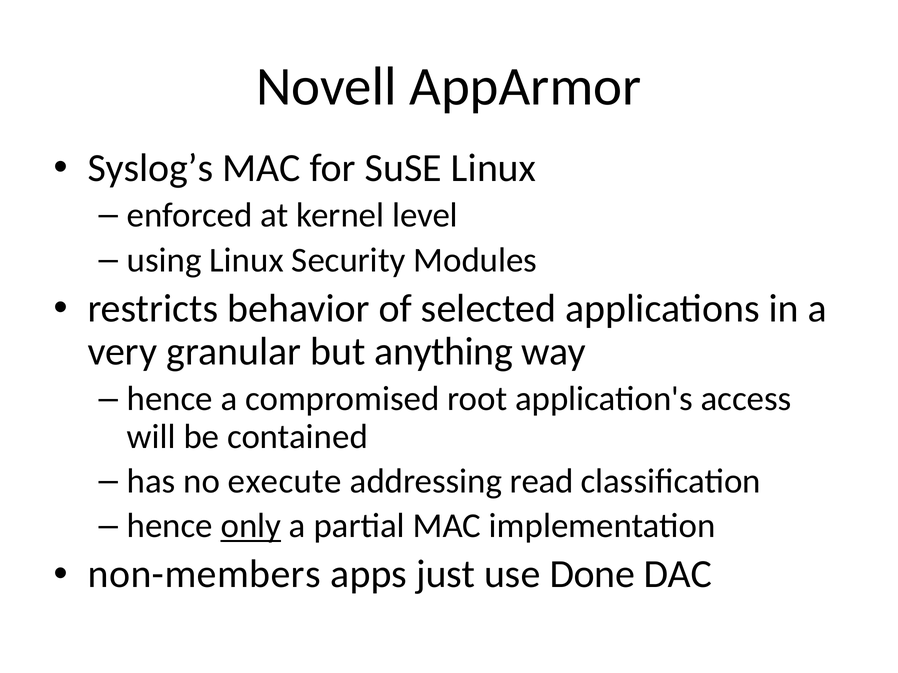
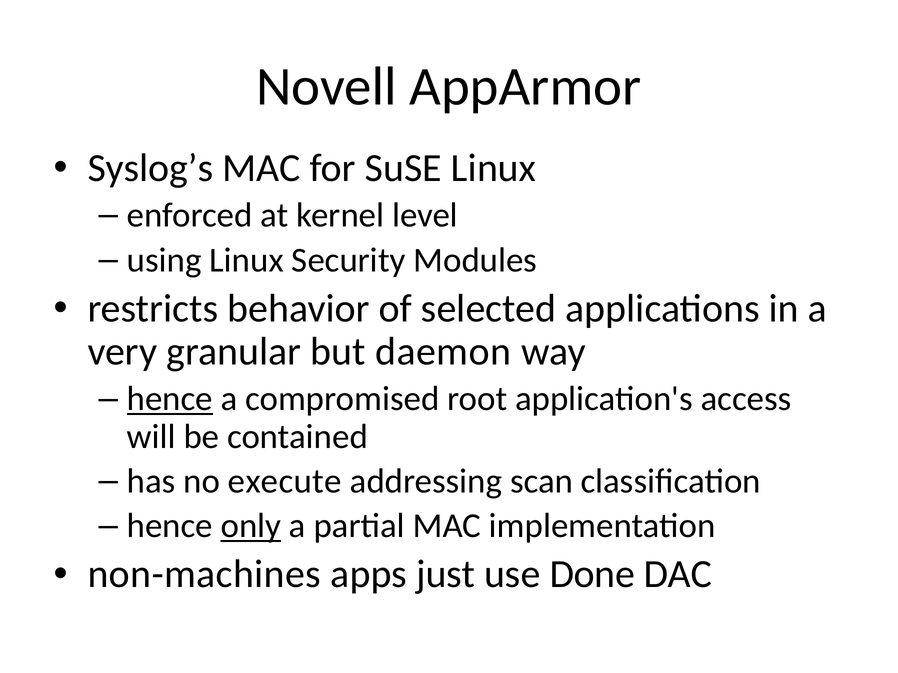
anything: anything -> daemon
hence at (170, 399) underline: none -> present
read: read -> scan
non-members: non-members -> non-machines
